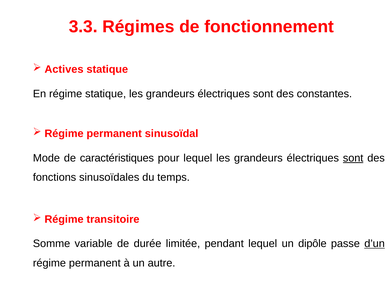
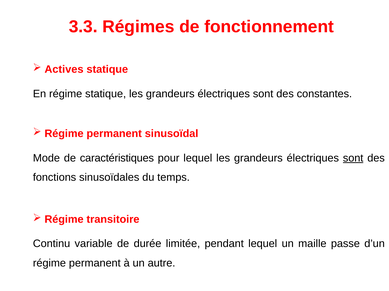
Somme: Somme -> Continu
dipôle: dipôle -> maille
d’un underline: present -> none
